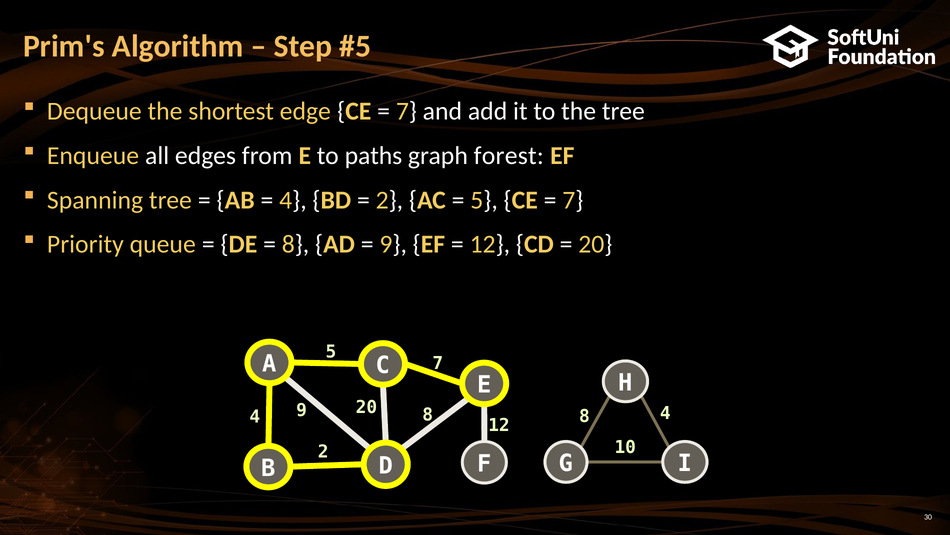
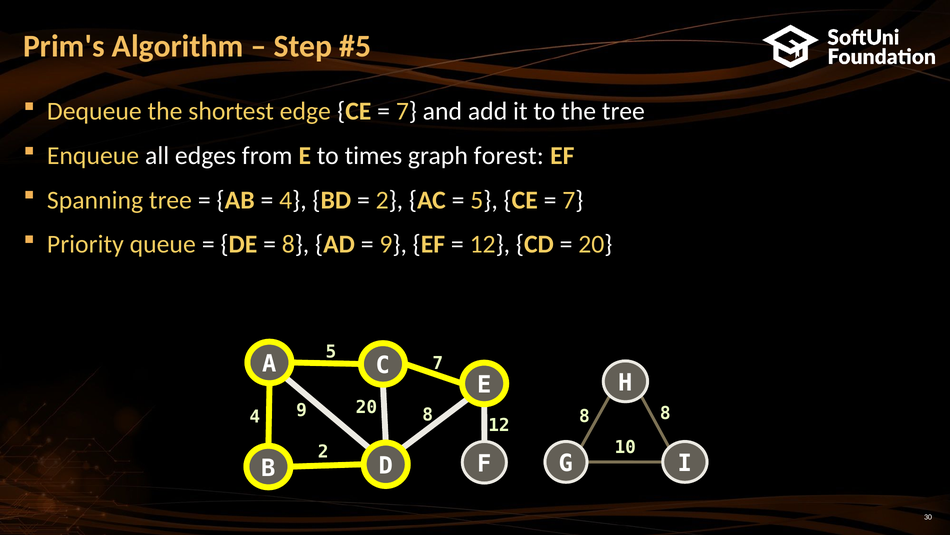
paths: paths -> times
8 4: 4 -> 8
